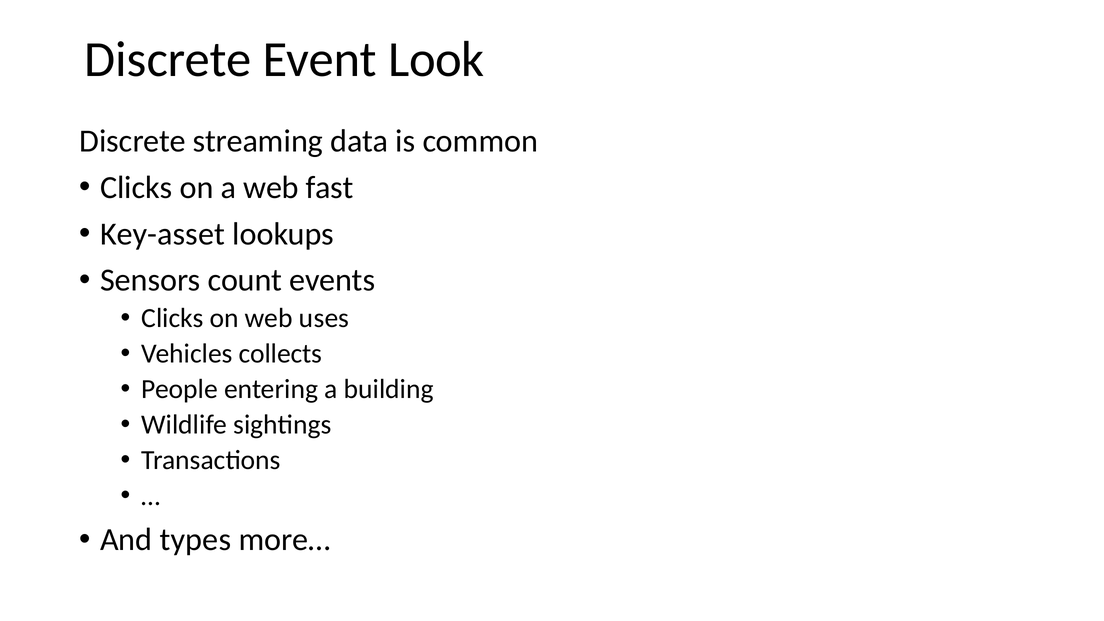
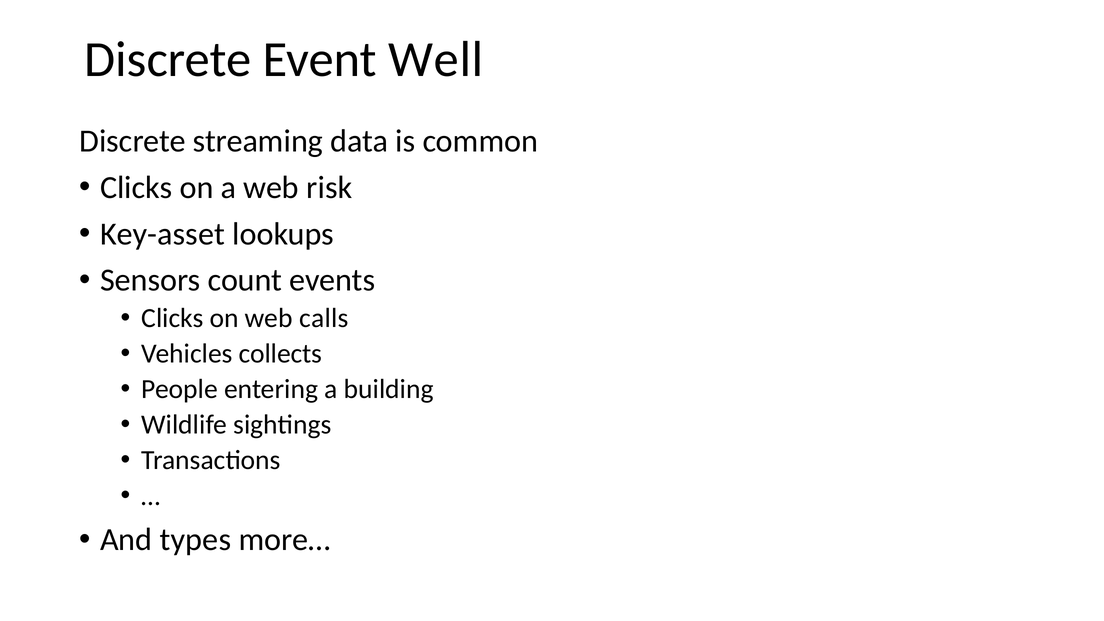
Look: Look -> Well
fast: fast -> risk
uses: uses -> calls
